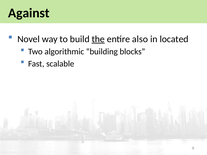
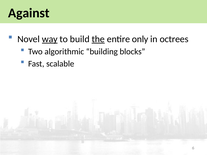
way underline: none -> present
also: also -> only
located: located -> octrees
